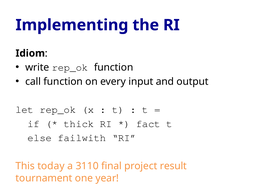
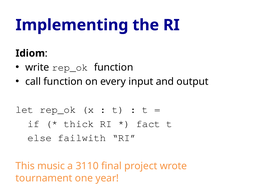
today: today -> music
result: result -> wrote
